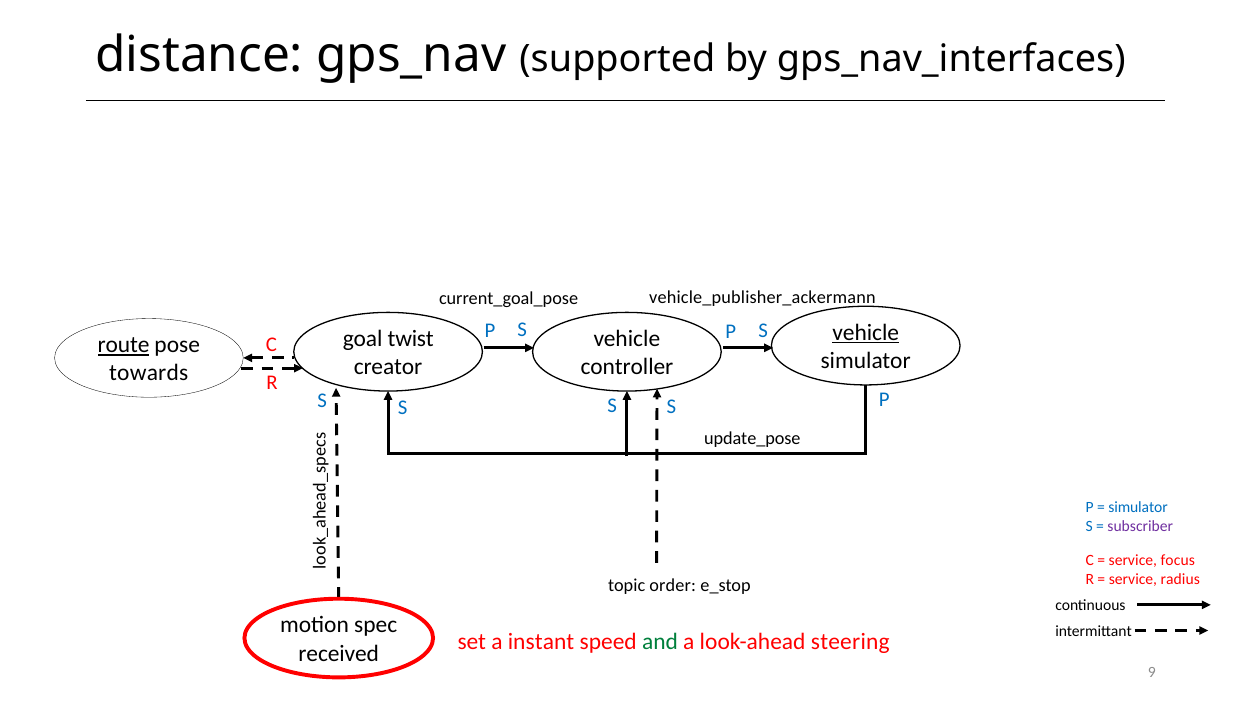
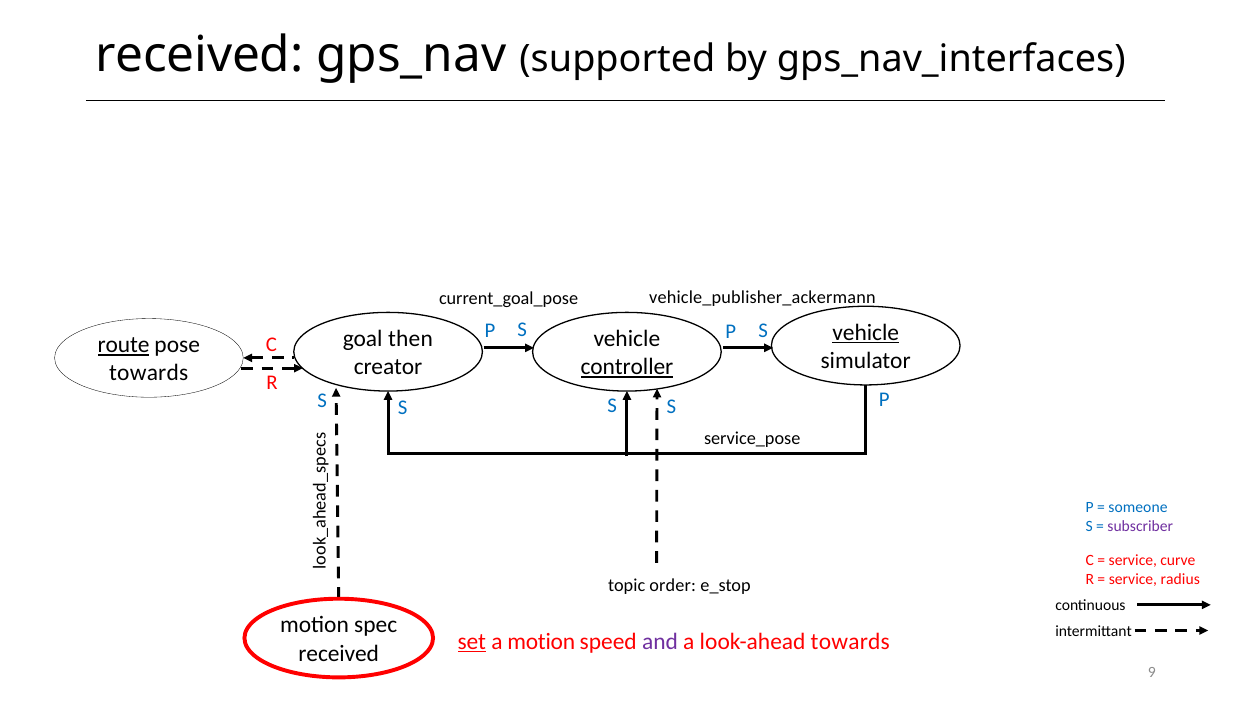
distance at (199, 56): distance -> received
twist: twist -> then
controller underline: none -> present
update_pose: update_pose -> service_pose
simulator at (1138, 507): simulator -> someone
focus: focus -> curve
set underline: none -> present
a instant: instant -> motion
and colour: green -> purple
look-ahead steering: steering -> towards
